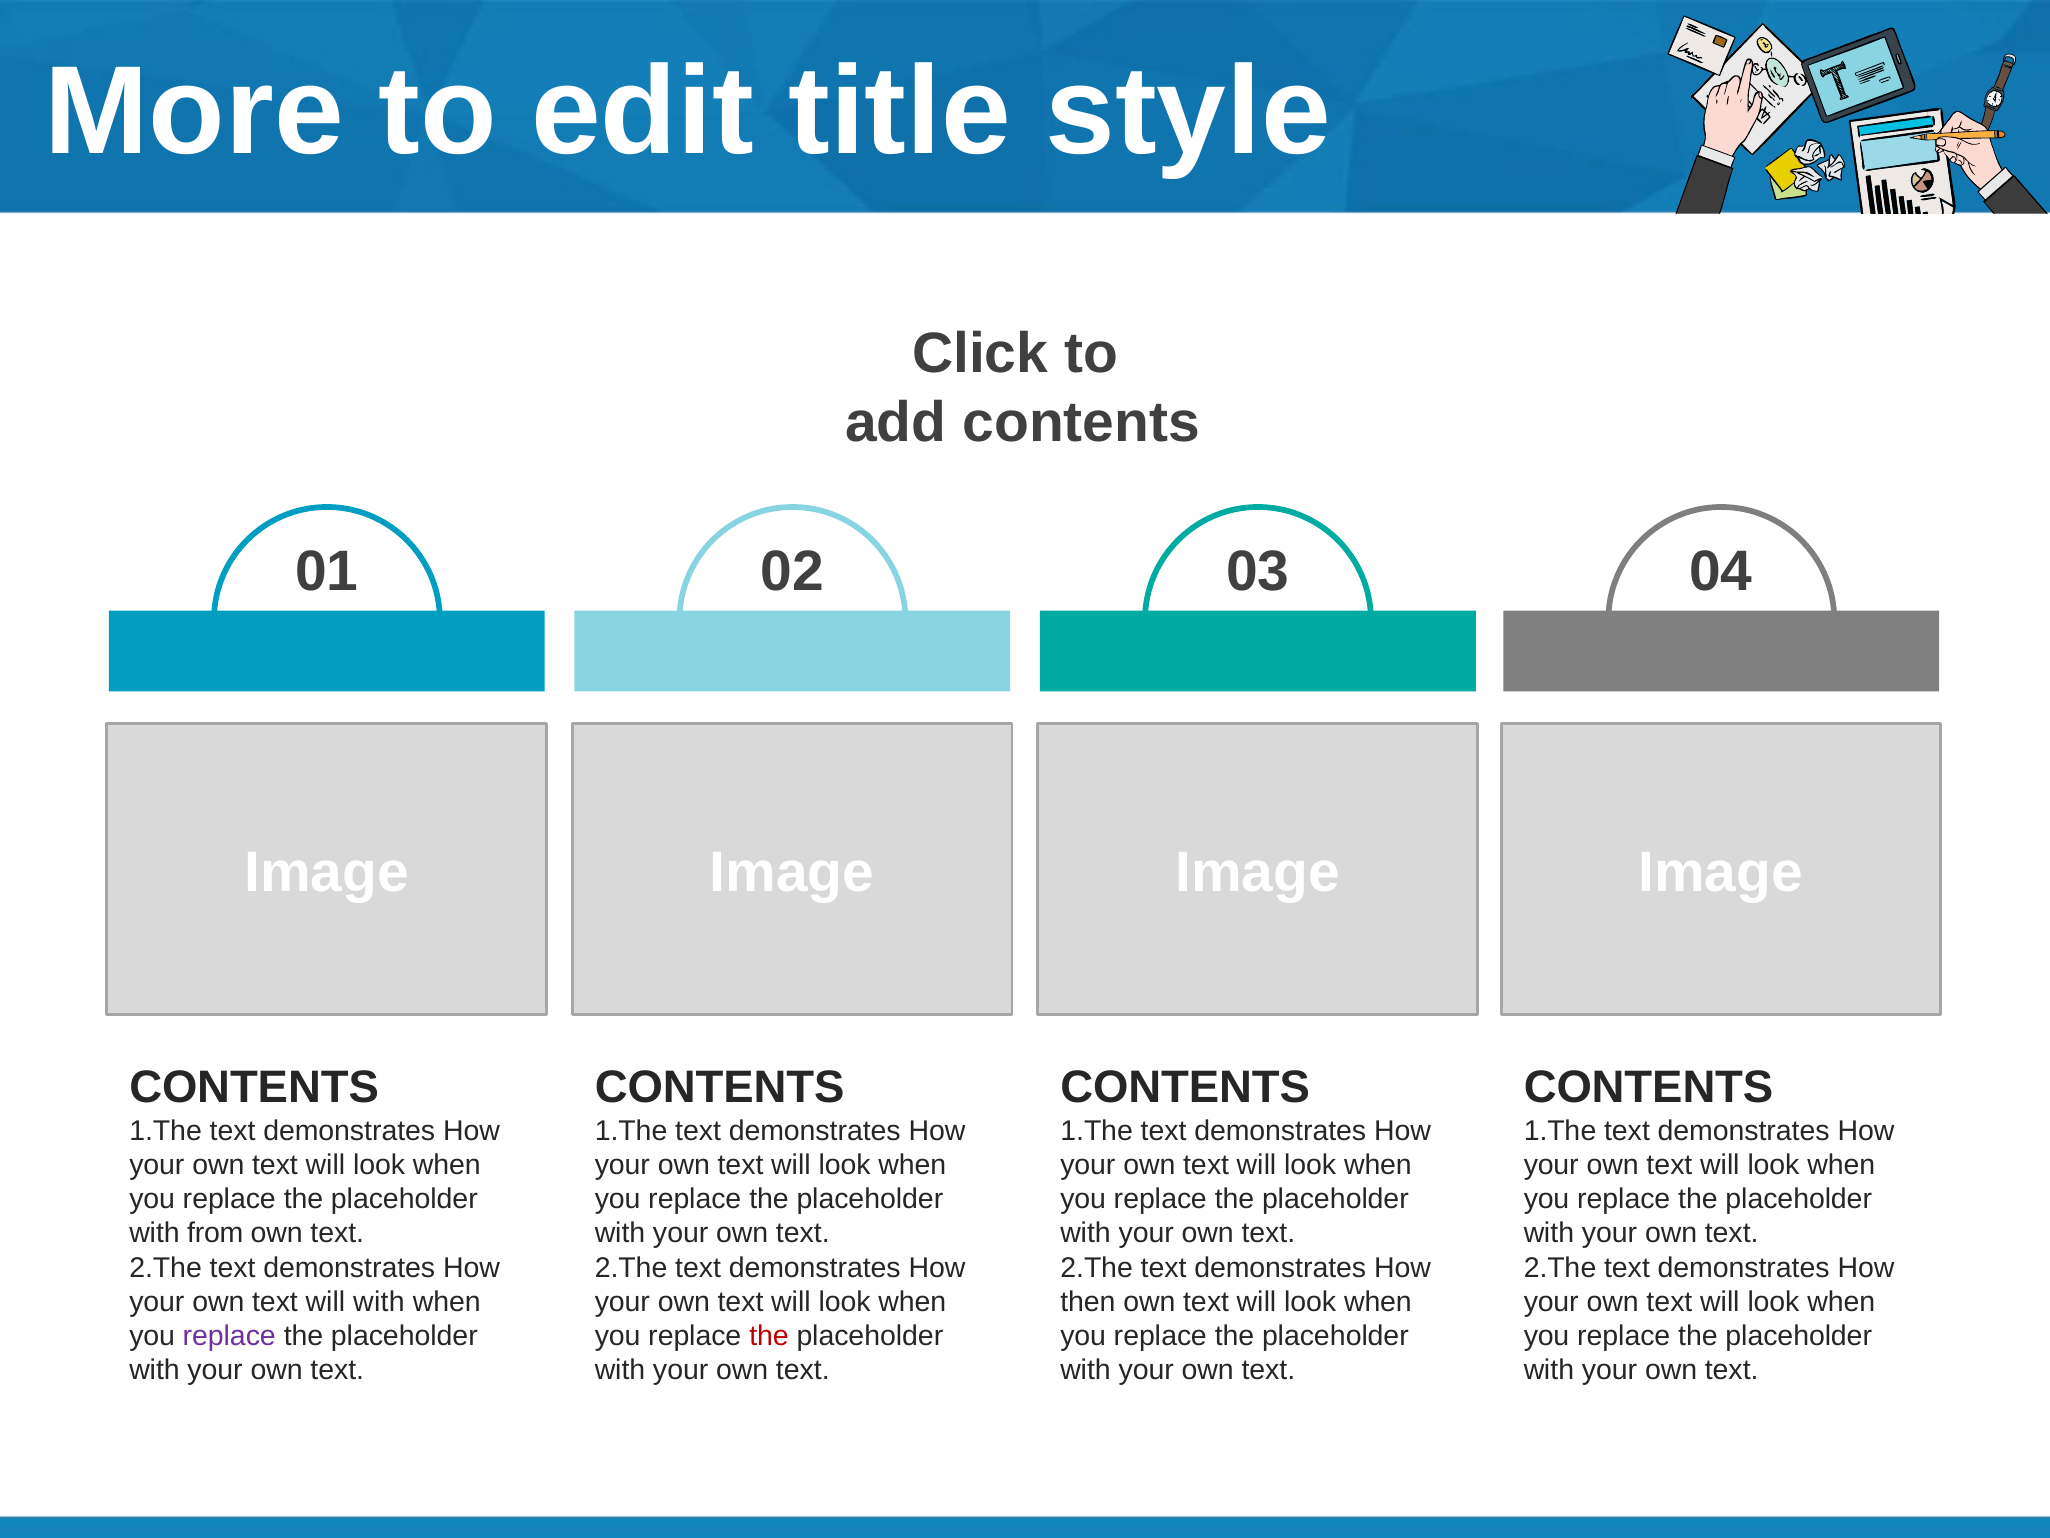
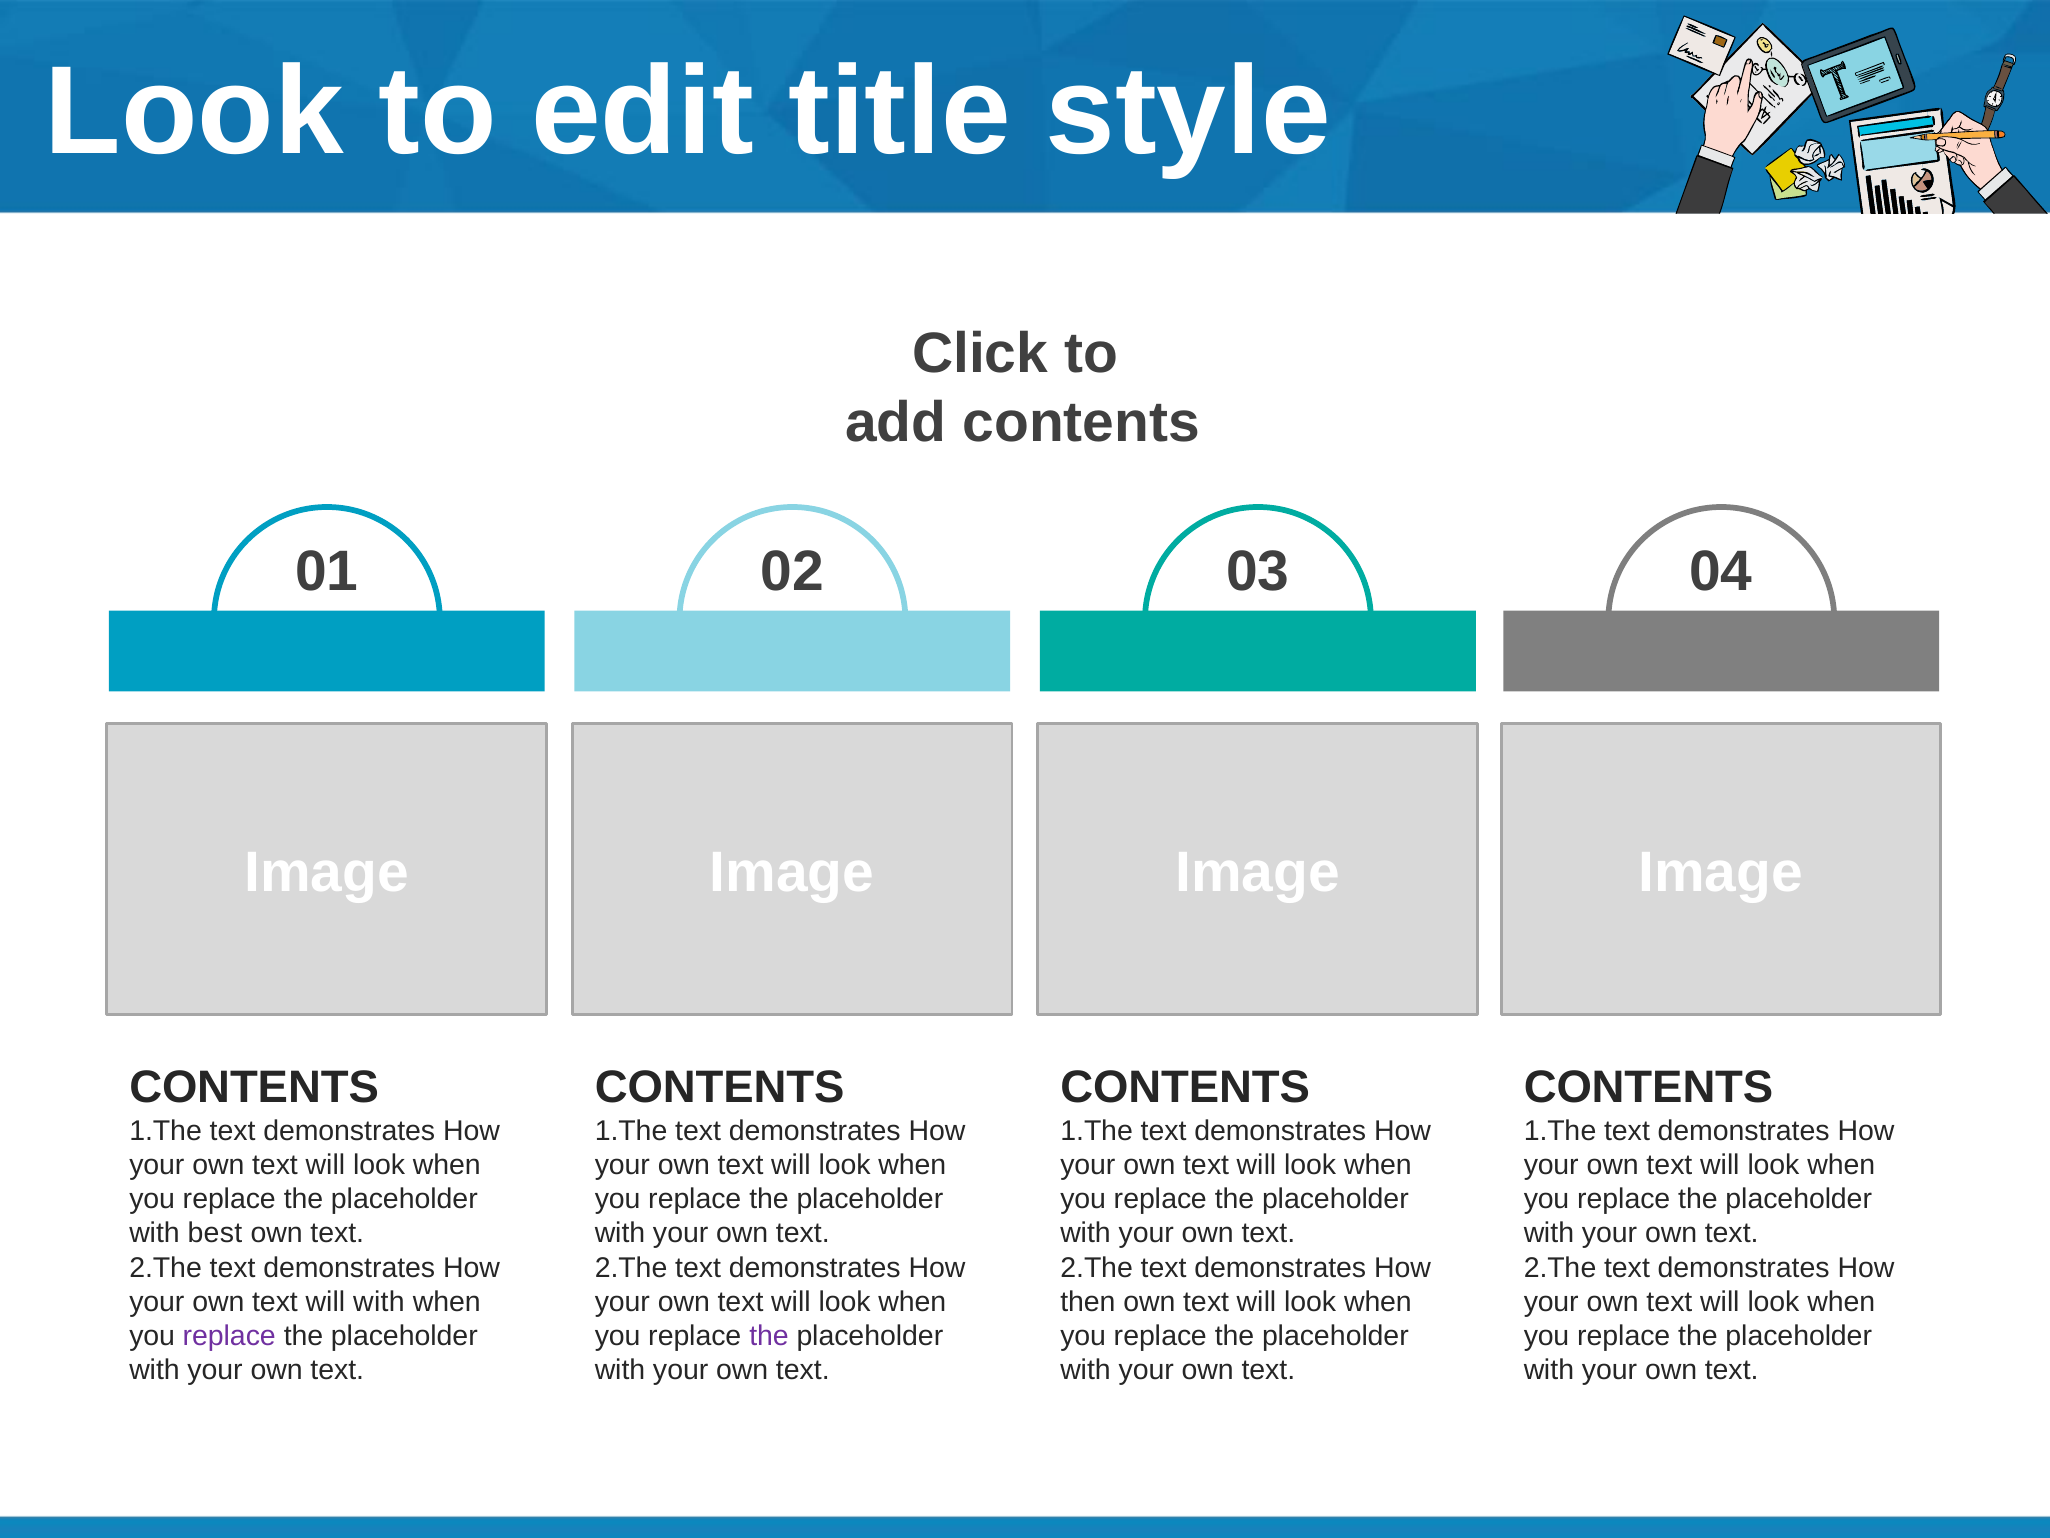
More at (194, 112): More -> Look
from: from -> best
the at (769, 1336) colour: red -> purple
